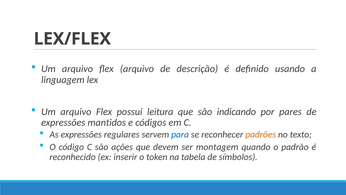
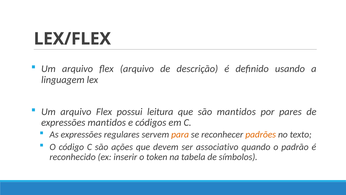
são indicando: indicando -> mantidos
para colour: blue -> orange
montagem: montagem -> associativo
